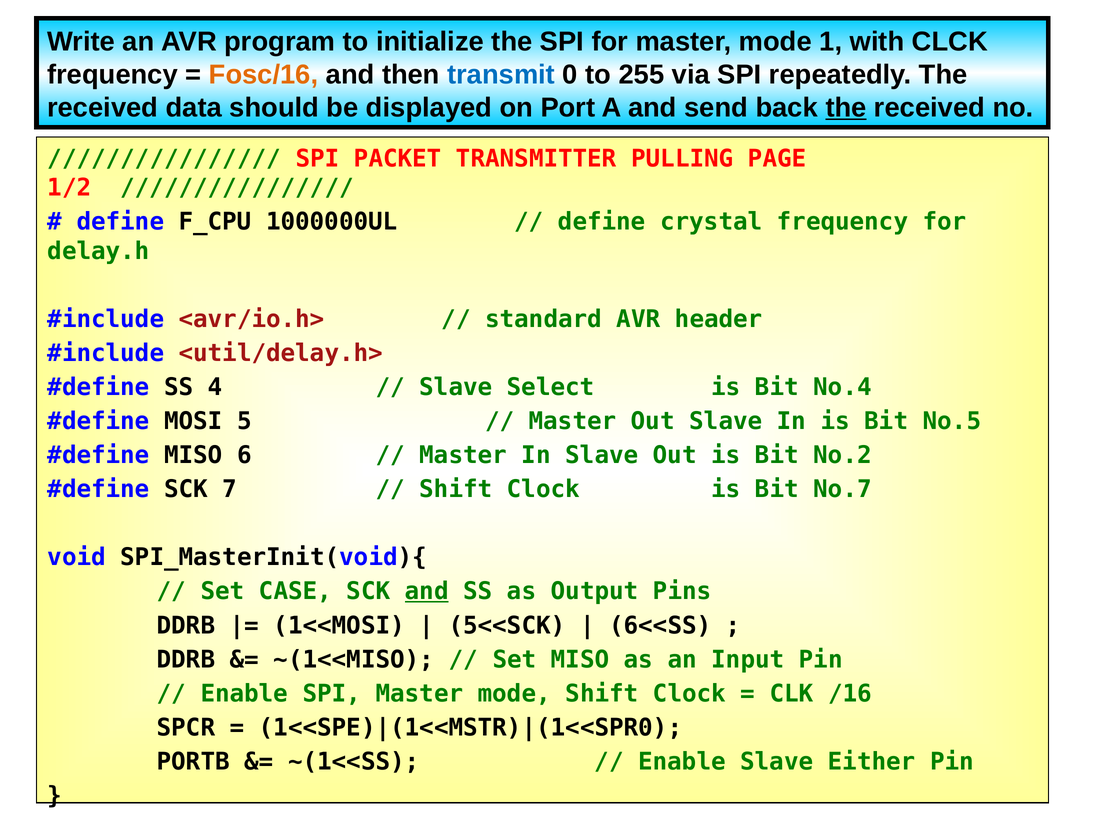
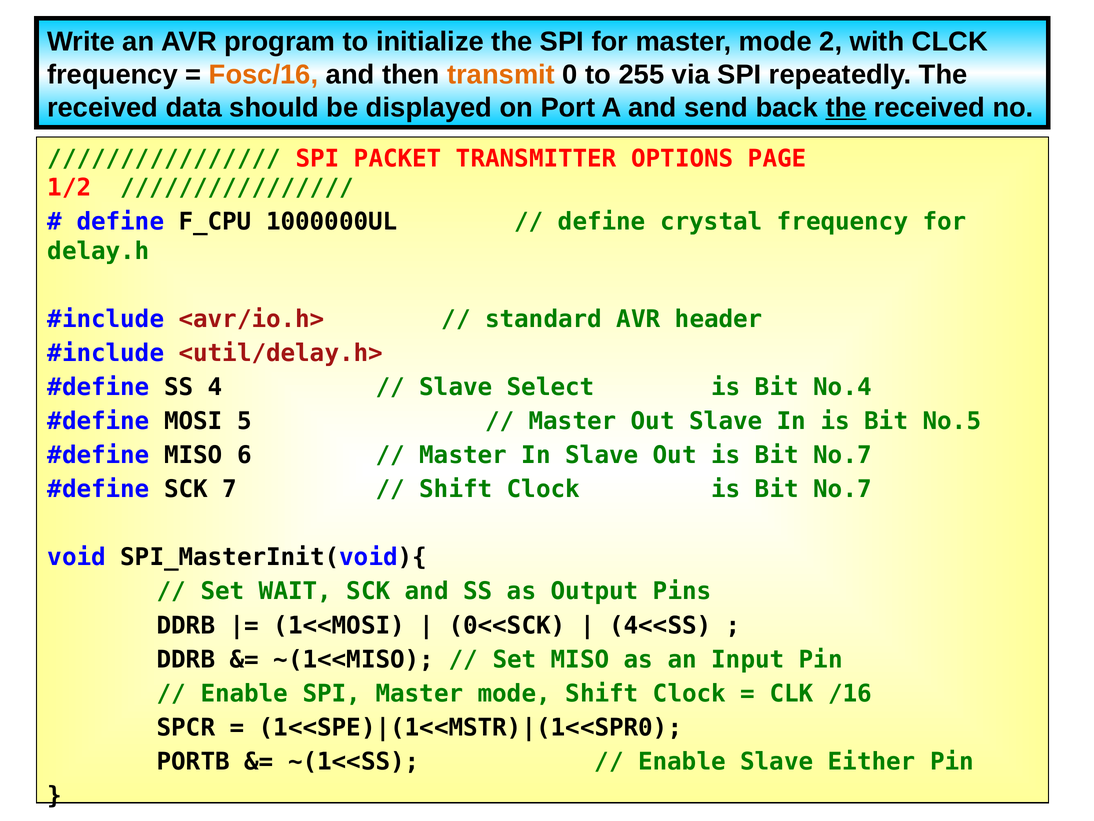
1: 1 -> 2
transmit colour: blue -> orange
PULLING: PULLING -> OPTIONS
Out is Bit No.2: No.2 -> No.7
CASE: CASE -> WAIT
and at (427, 591) underline: present -> none
5<<SCK: 5<<SCK -> 0<<SCK
6<<SS: 6<<SS -> 4<<SS
